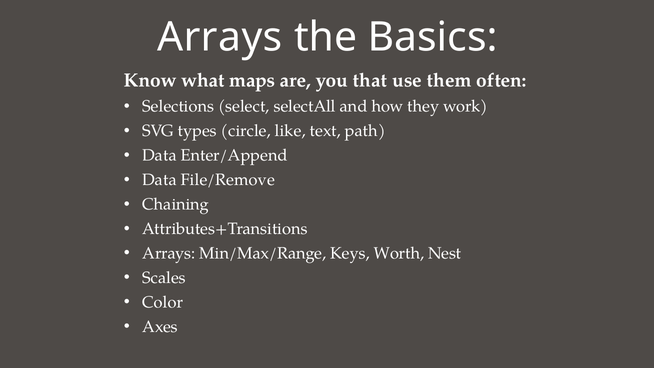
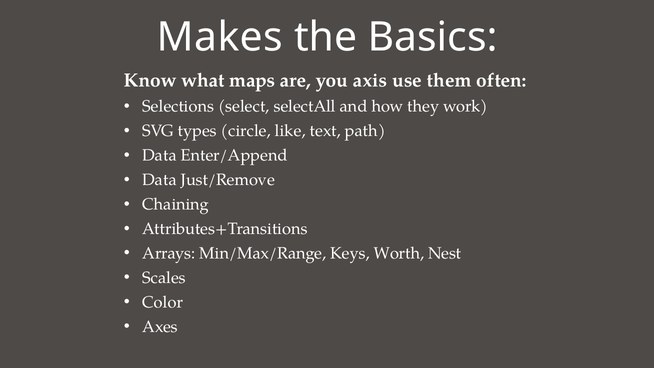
Arrays at (220, 37): Arrays -> Makes
that: that -> axis
File/Remove: File/Remove -> Just/Remove
